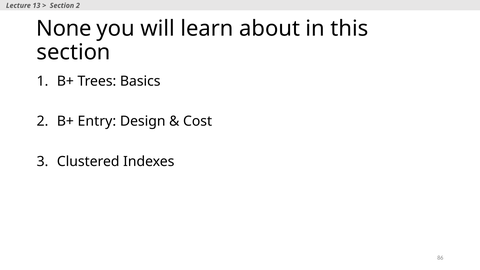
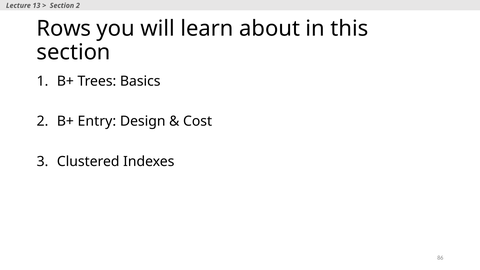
None: None -> Rows
